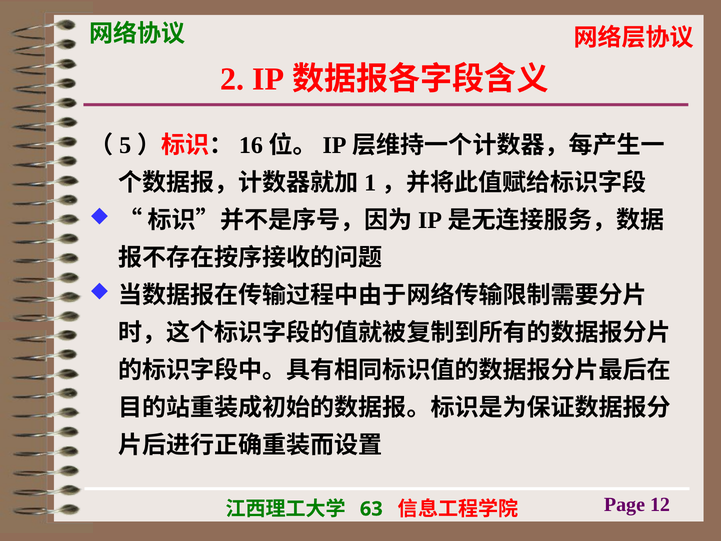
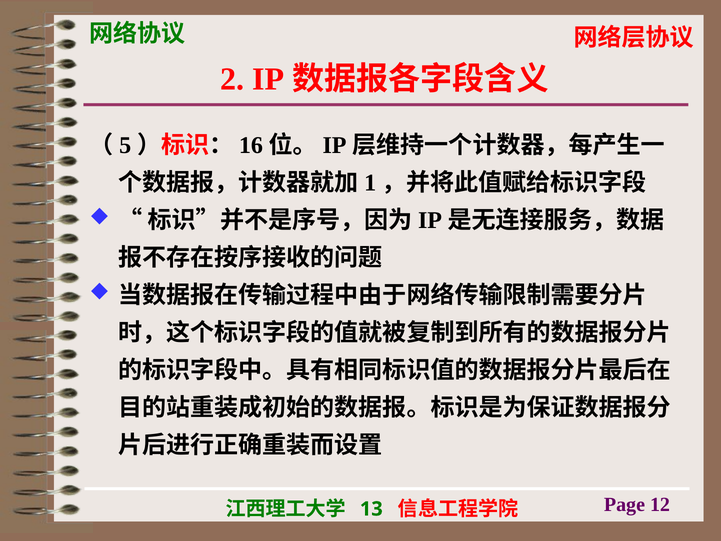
63: 63 -> 13
